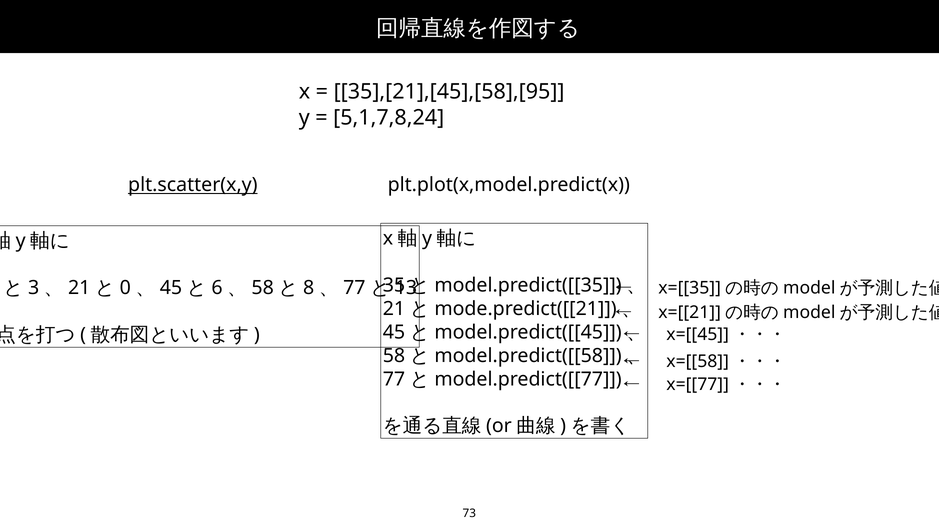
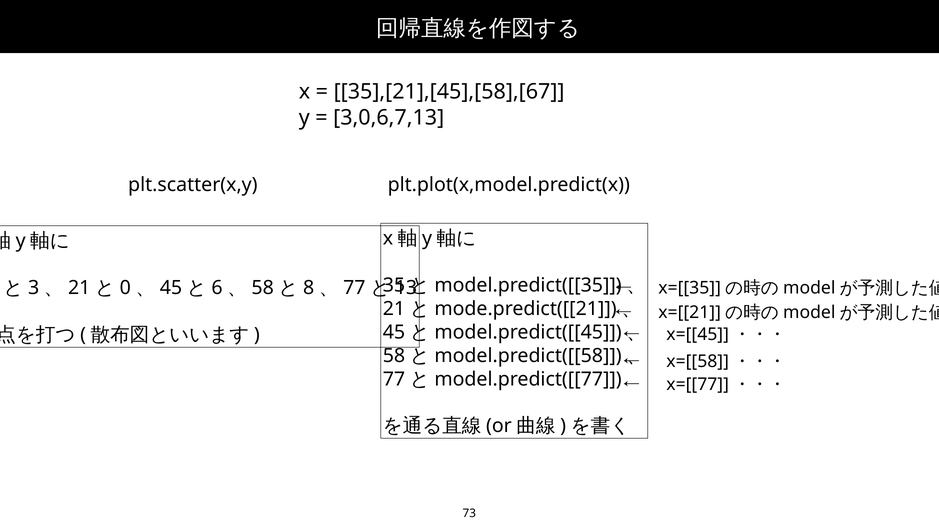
35],[21],[45],[58],[95: 35],[21],[45],[58],[95 -> 35],[21],[45],[58],[67
5,1,7,8,24: 5,1,7,8,24 -> 3,0,6,7,13
plt.scatter(x,y underline: present -> none
